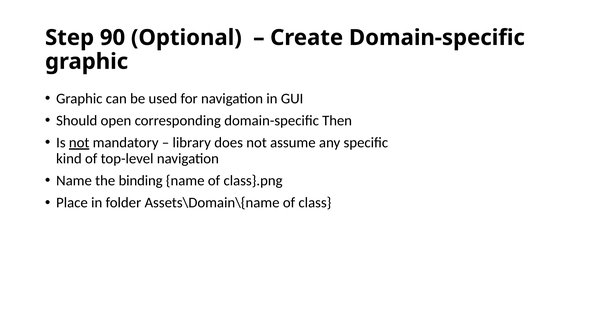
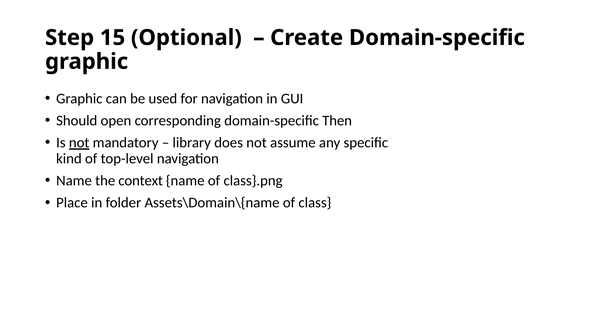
90: 90 -> 15
binding: binding -> context
